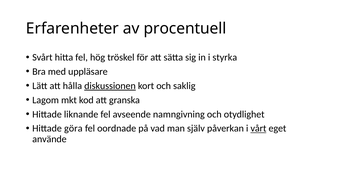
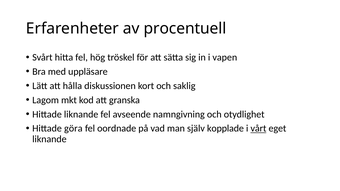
styrka: styrka -> vapen
diskussionen underline: present -> none
påverkan: påverkan -> kopplade
använde at (49, 139): använde -> liknande
